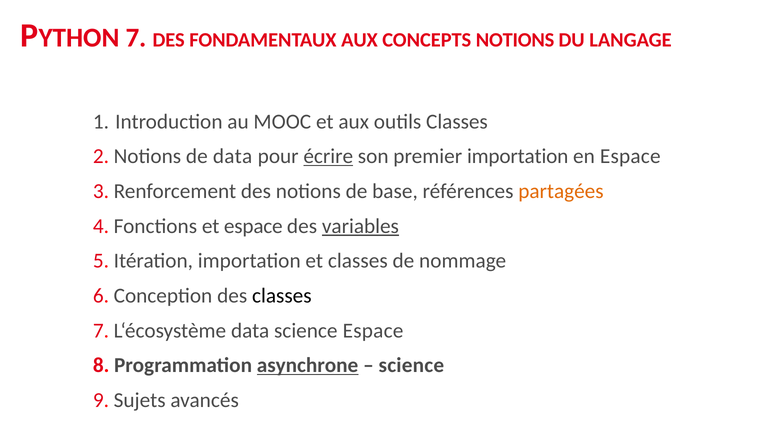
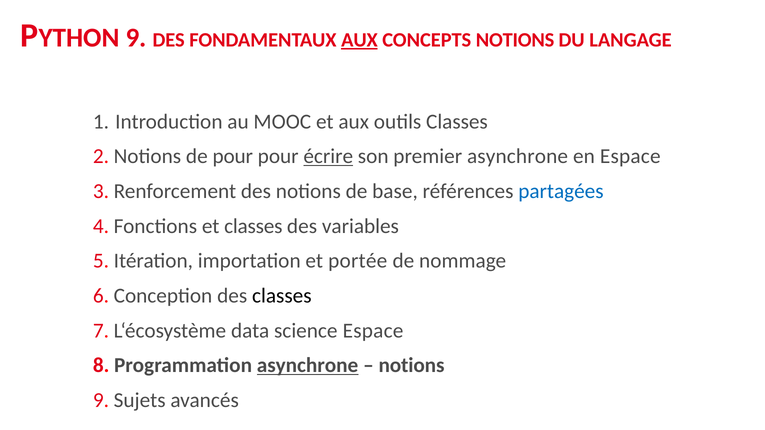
7 at (136, 38): 7 -> 9
AUX at (360, 40) underline: none -> present
de data: data -> pour
premier importation: importation -> asynchrone
partagées colour: orange -> blue
et espace: espace -> classes
variables underline: present -> none
et classes: classes -> portée
science at (411, 366): science -> notions
